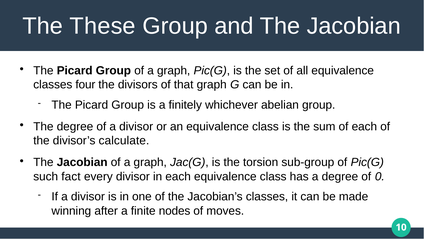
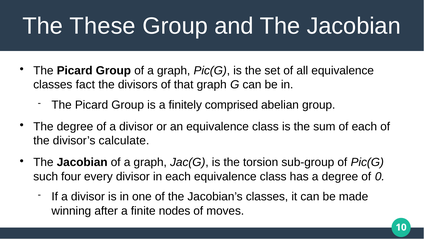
four: four -> fact
whichever: whichever -> comprised
fact: fact -> four
